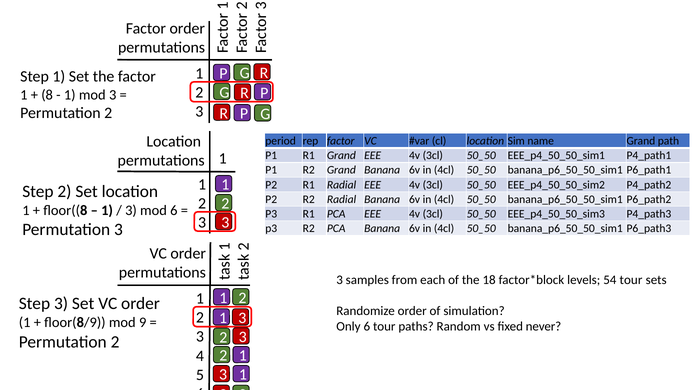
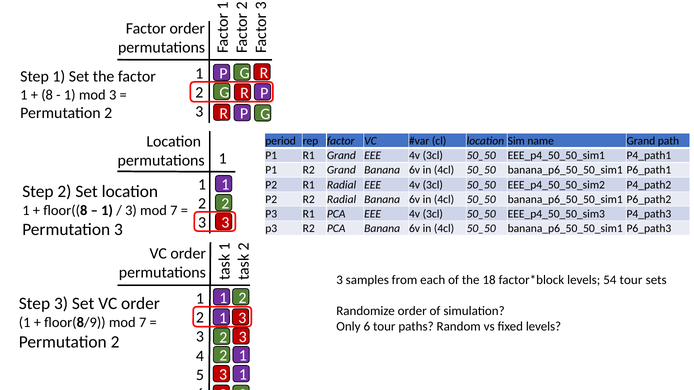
3 mod 6: 6 -> 7
floor(8/9 mod 9: 9 -> 7
fixed never: never -> levels
